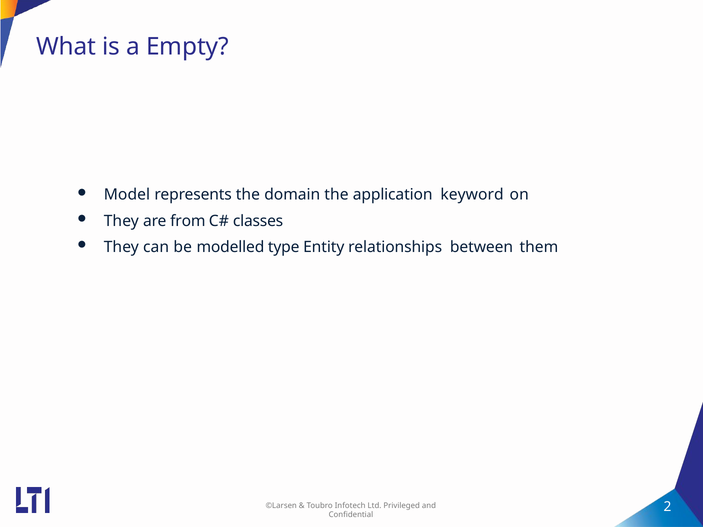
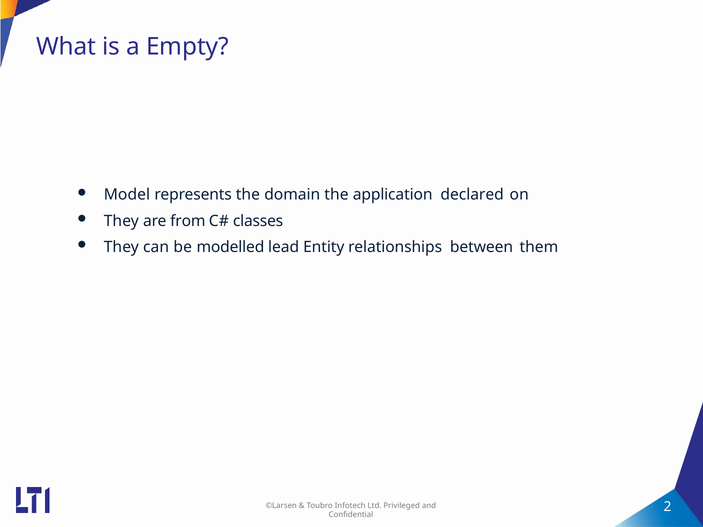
keyword: keyword -> declared
type: type -> lead
